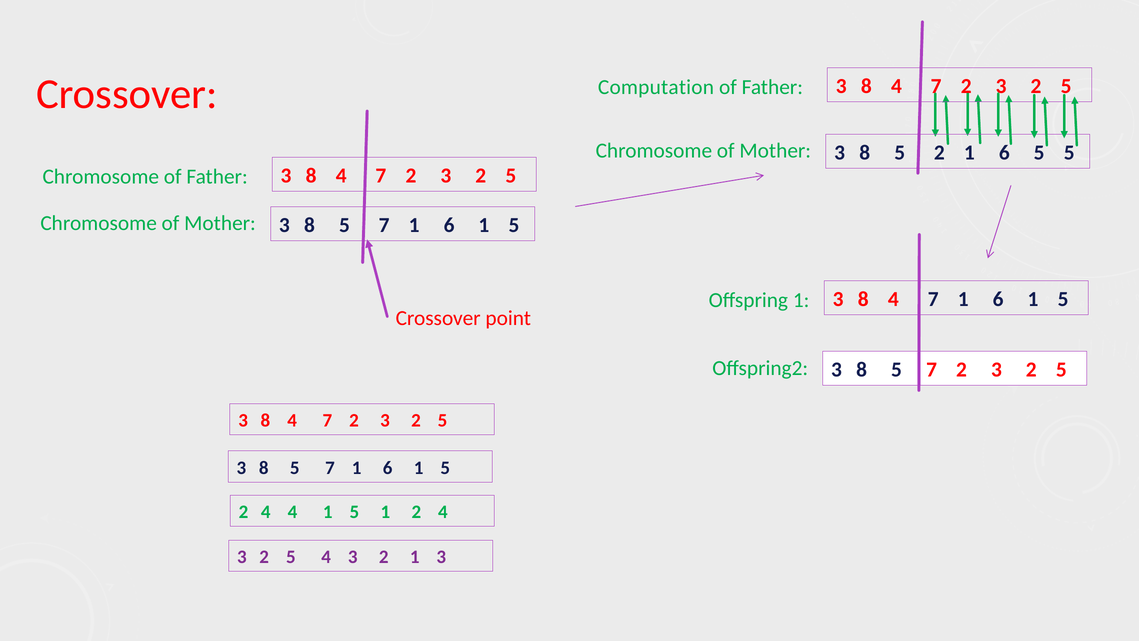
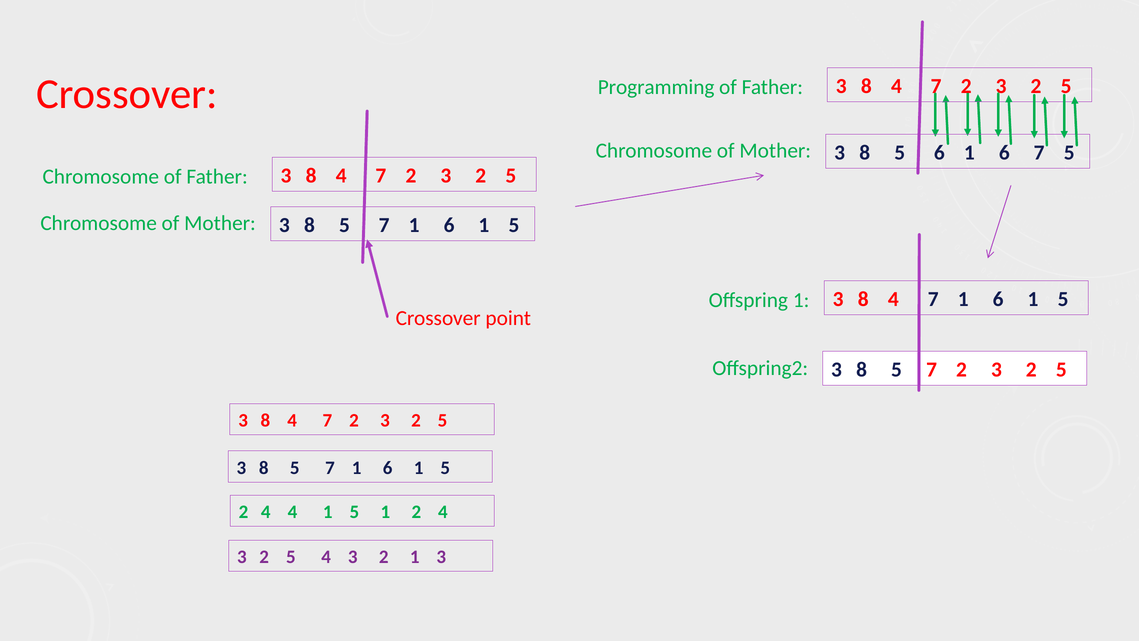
Computation: Computation -> Programming
8 5 2: 2 -> 6
6 5: 5 -> 7
